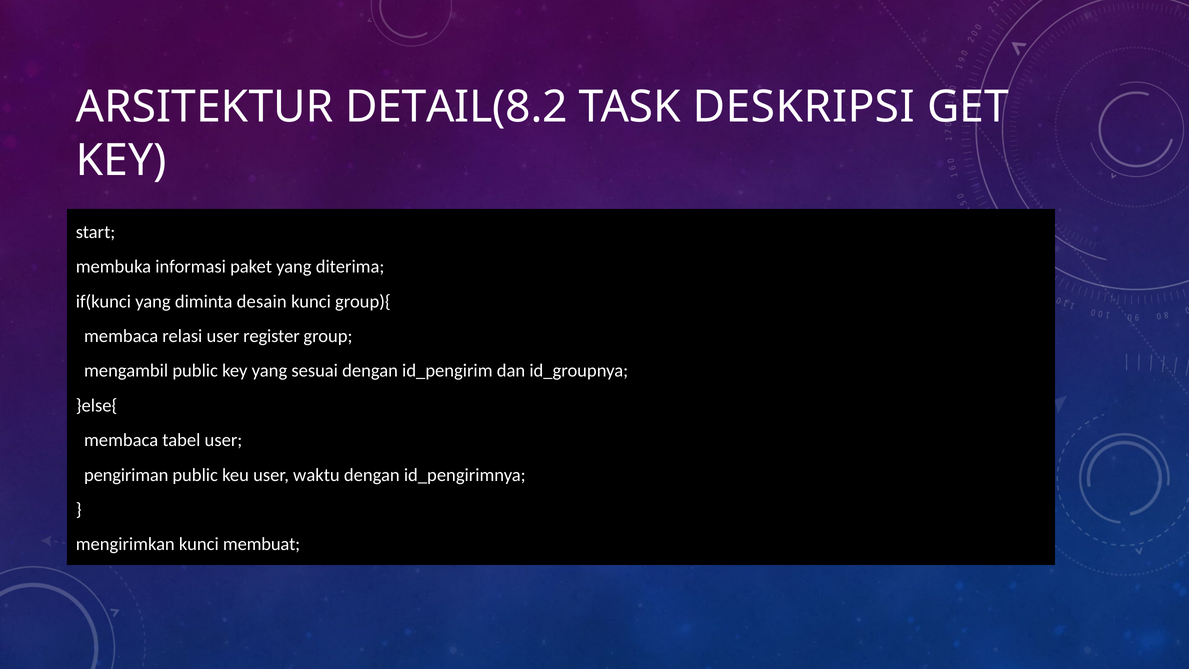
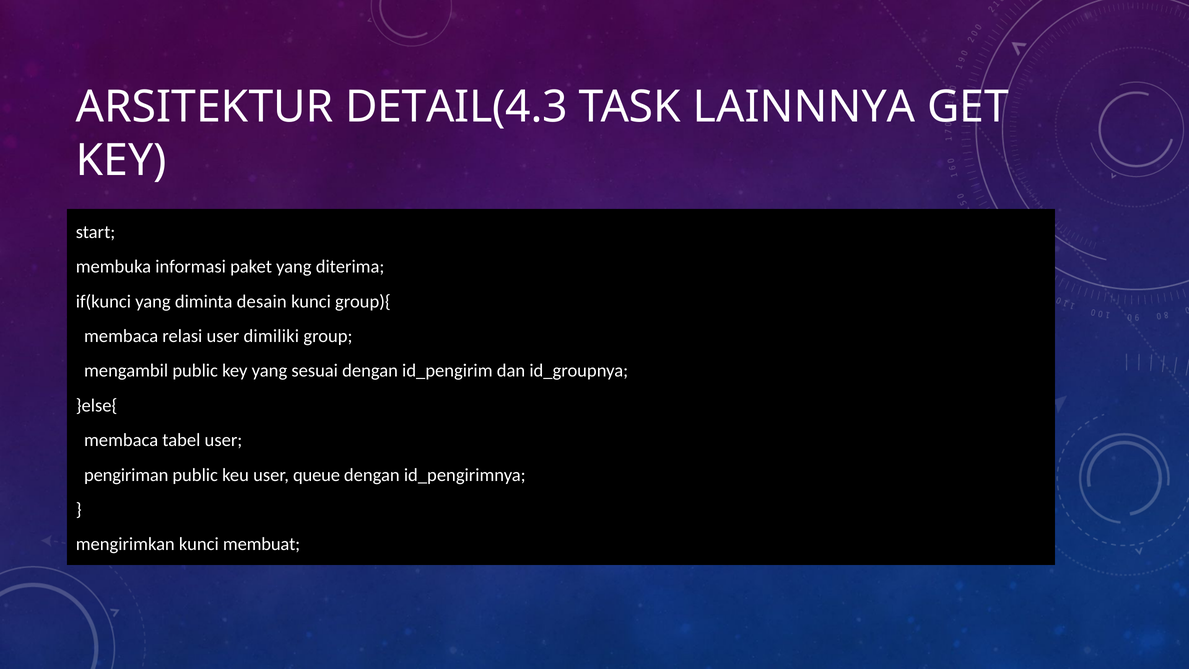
DETAIL(8.2: DETAIL(8.2 -> DETAIL(4.3
DESKRIPSI: DESKRIPSI -> LAINNNYA
register: register -> dimiliki
waktu: waktu -> queue
